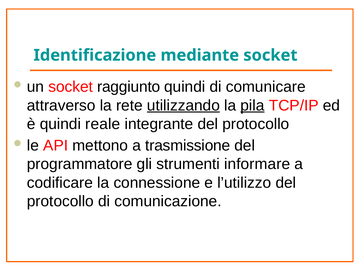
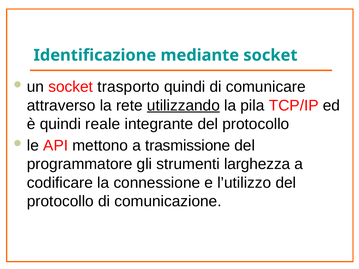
raggiunto: raggiunto -> trasporto
pila underline: present -> none
informare: informare -> larghezza
